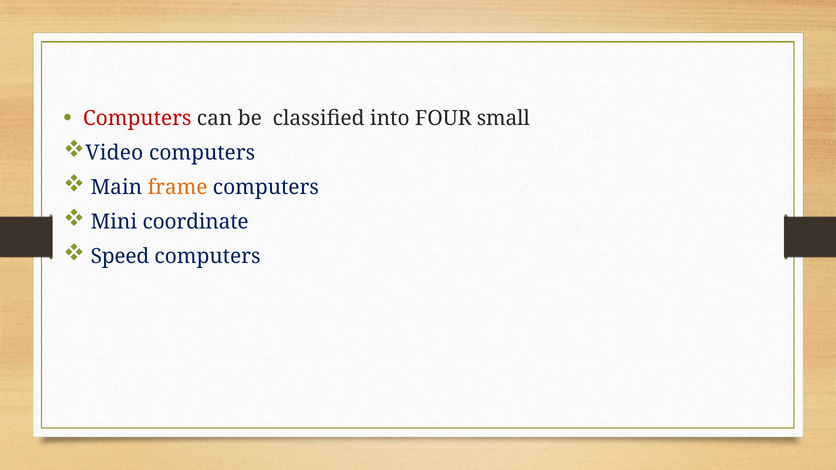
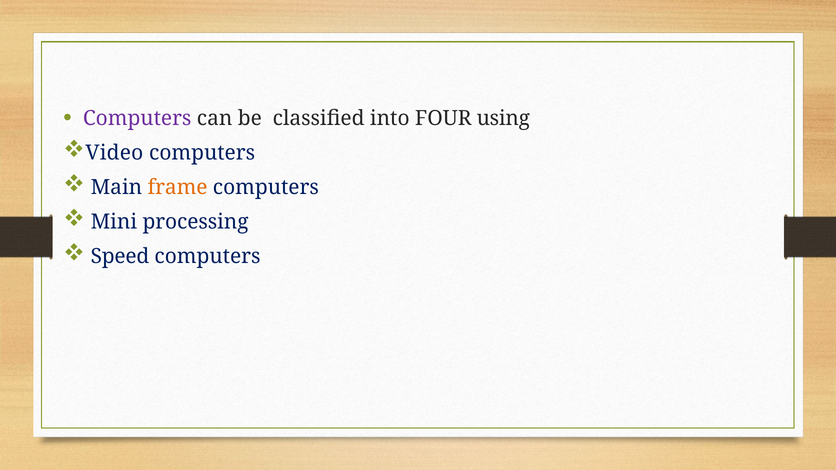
Computers at (137, 119) colour: red -> purple
small: small -> using
coordinate: coordinate -> processing
